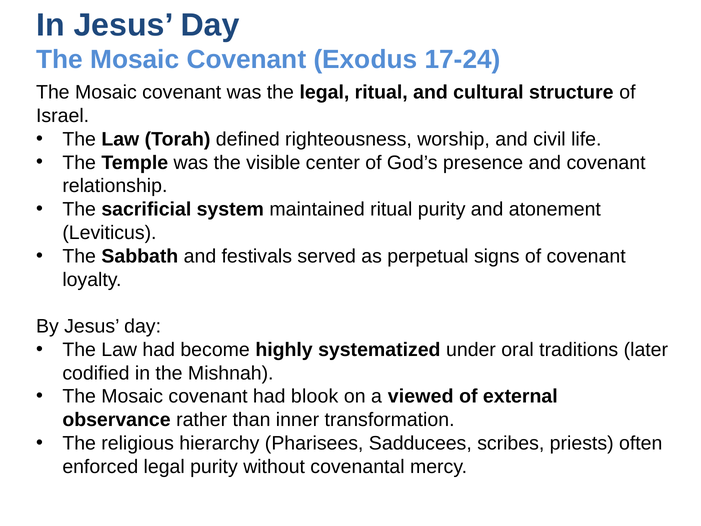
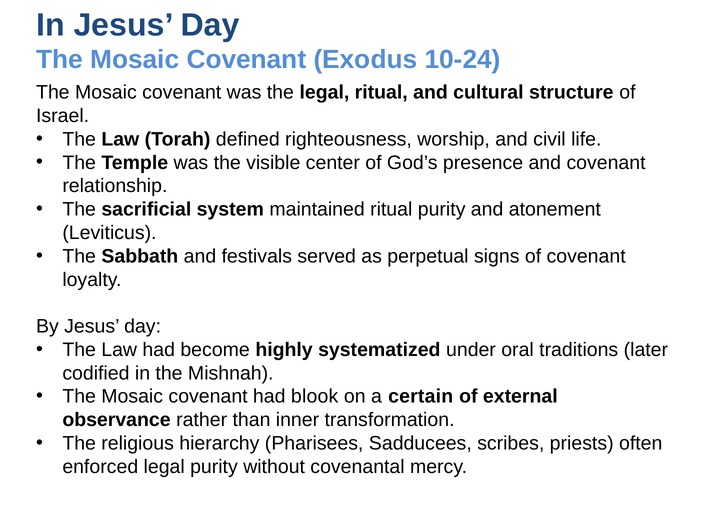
17-24: 17-24 -> 10-24
viewed: viewed -> certain
